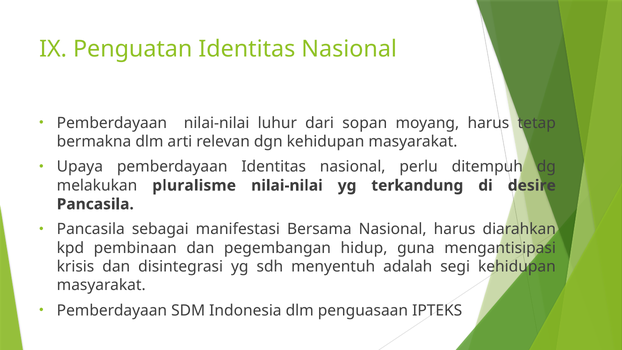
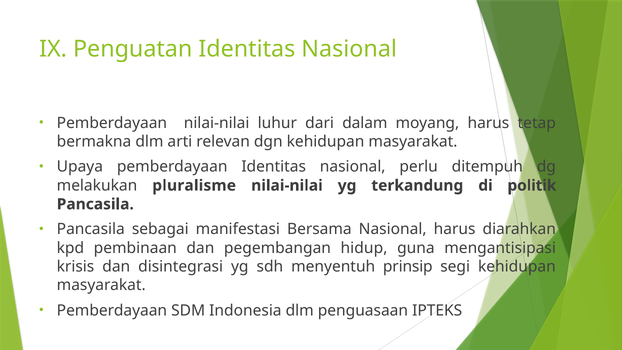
sopan: sopan -> dalam
desire: desire -> politik
adalah: adalah -> prinsip
